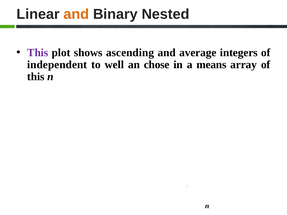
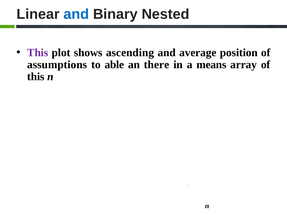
and at (76, 14) colour: orange -> blue
integers: integers -> position
independent: independent -> assumptions
well: well -> able
chose: chose -> there
